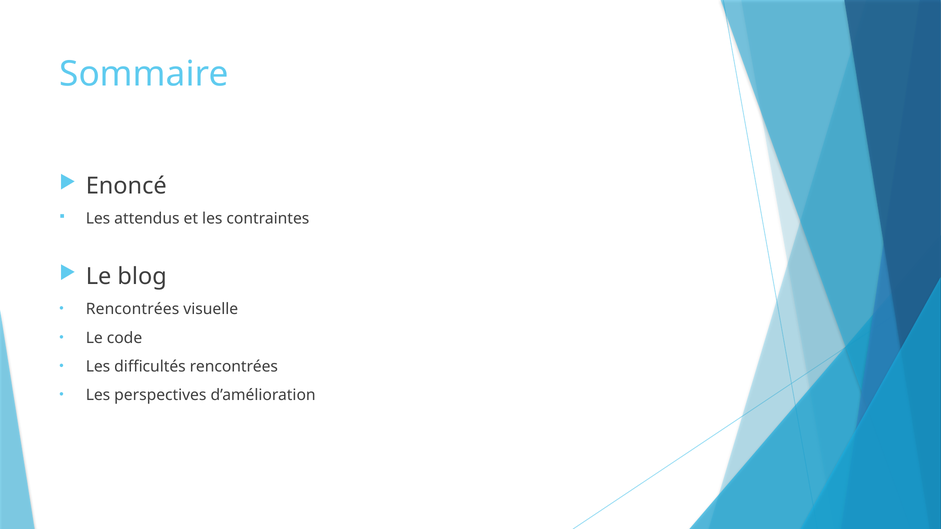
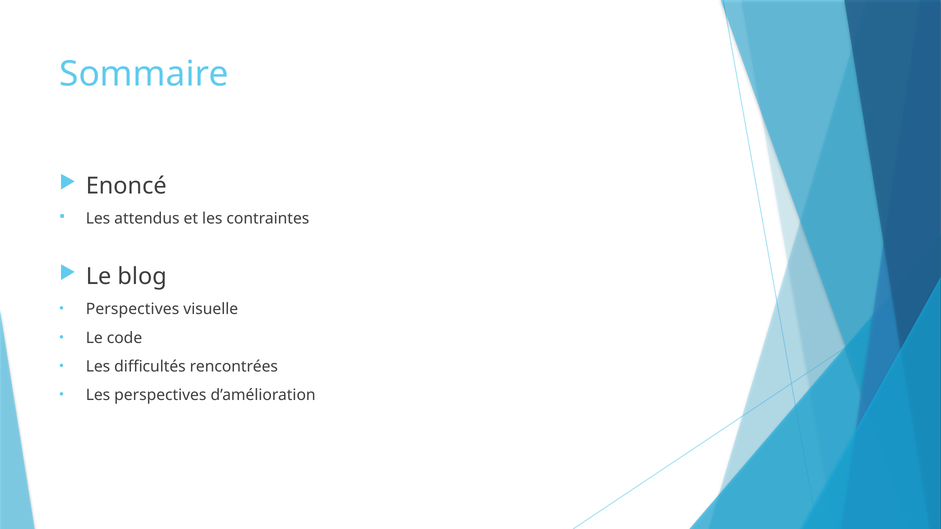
Rencontrées at (133, 309): Rencontrées -> Perspectives
